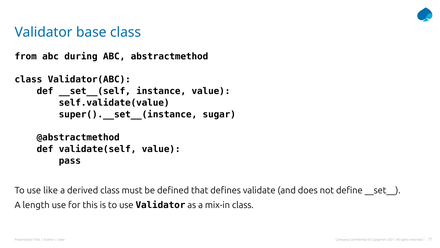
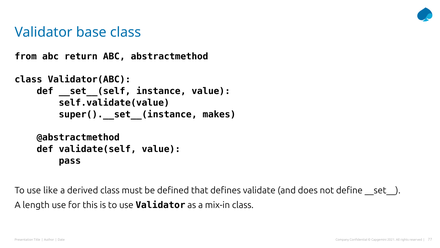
during: during -> return
sugar: sugar -> makes
